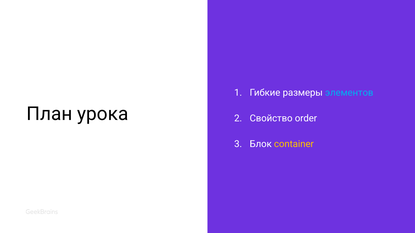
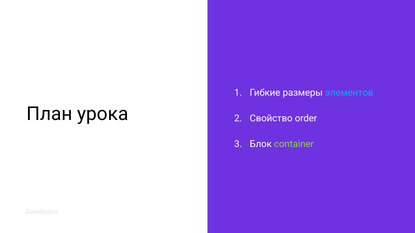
container colour: yellow -> light green
